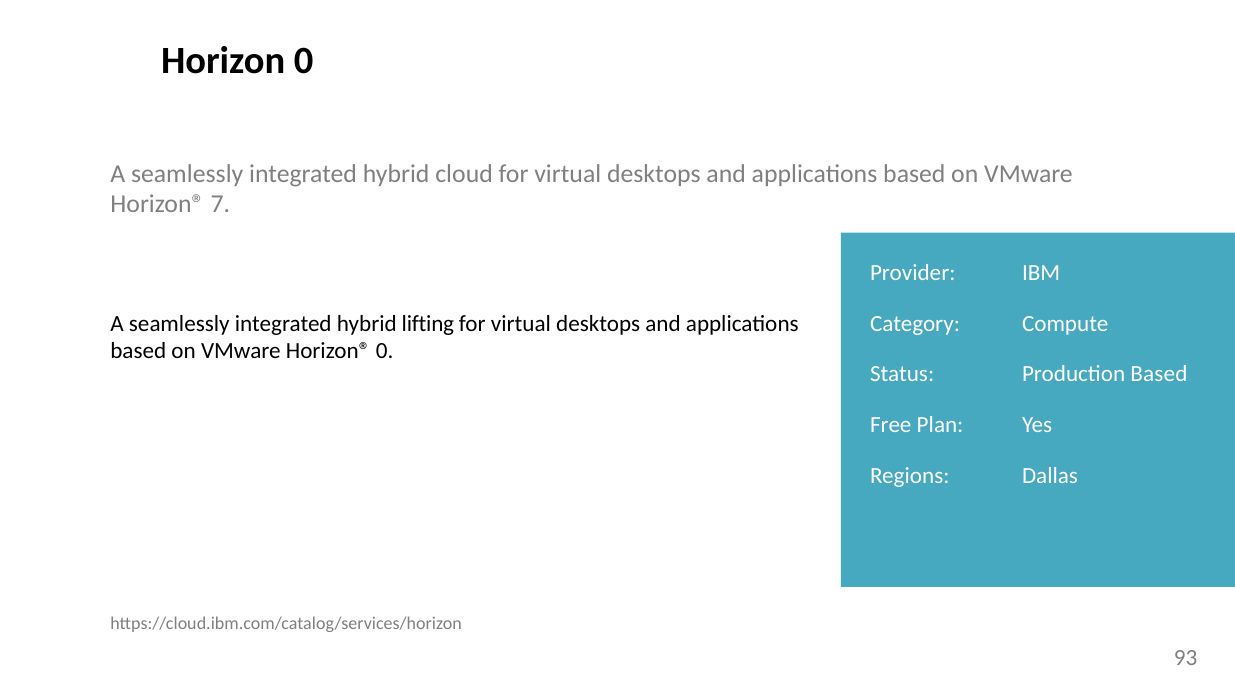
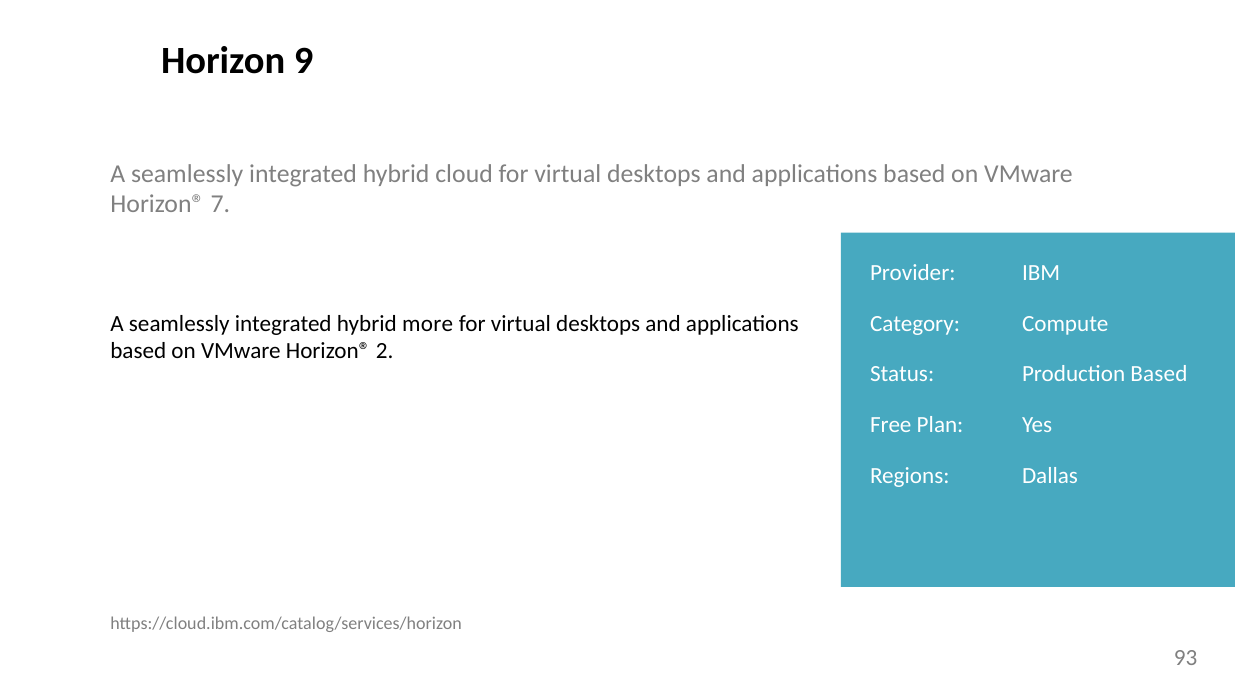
Horizon 0: 0 -> 9
lifting: lifting -> more
Horizon® 0: 0 -> 2
